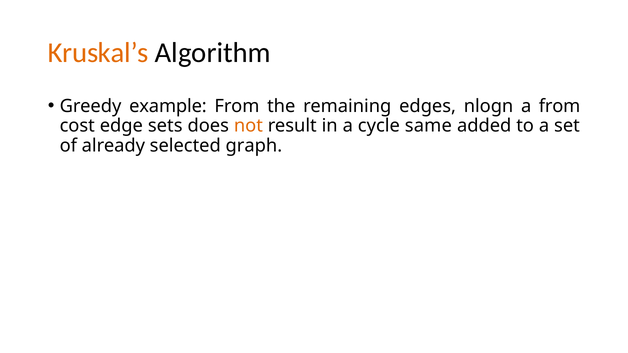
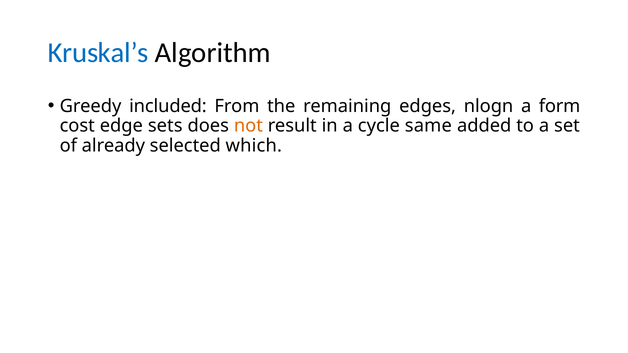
Kruskal’s colour: orange -> blue
example: example -> included
a from: from -> form
graph: graph -> which
